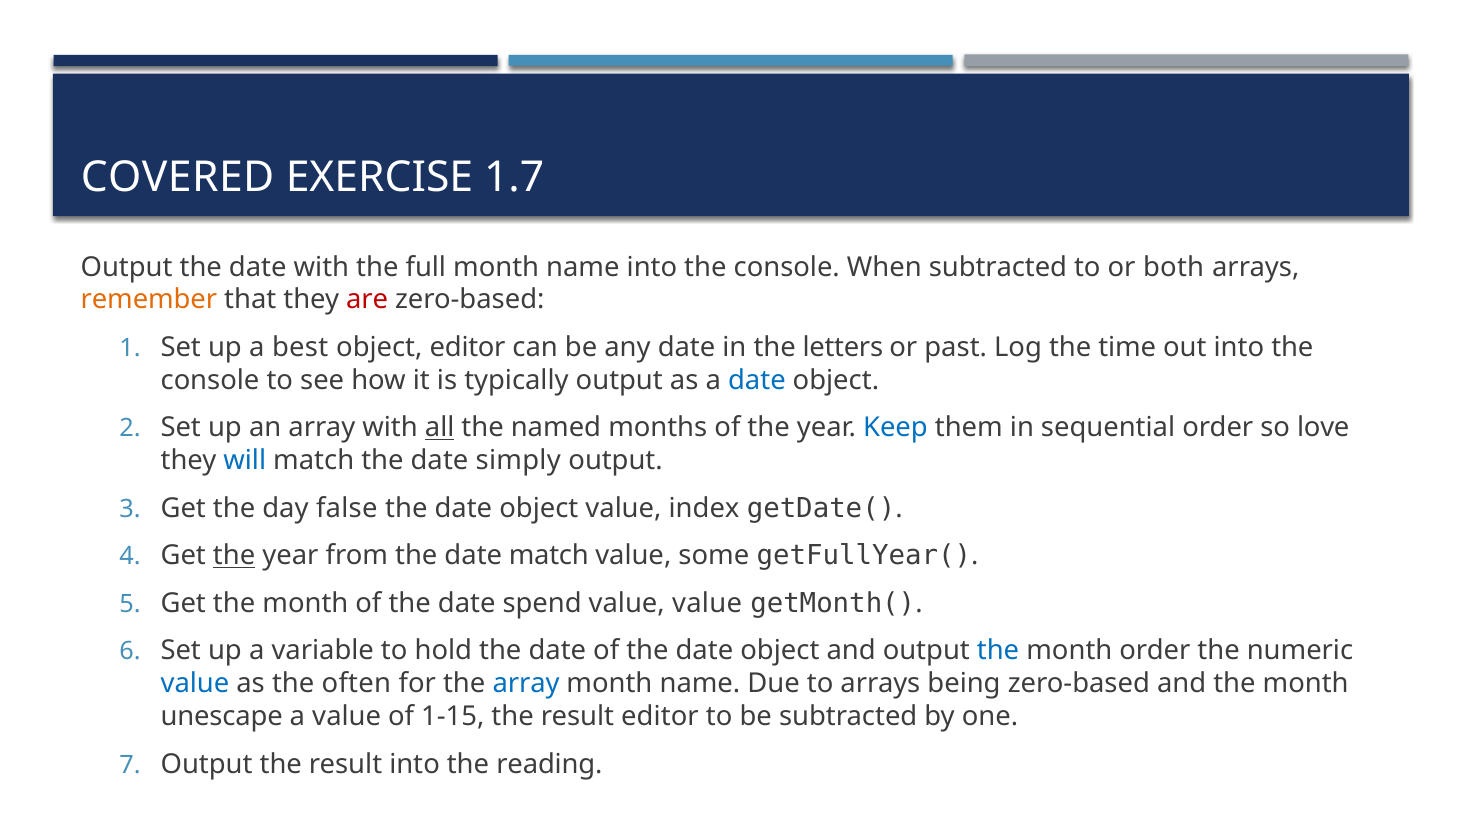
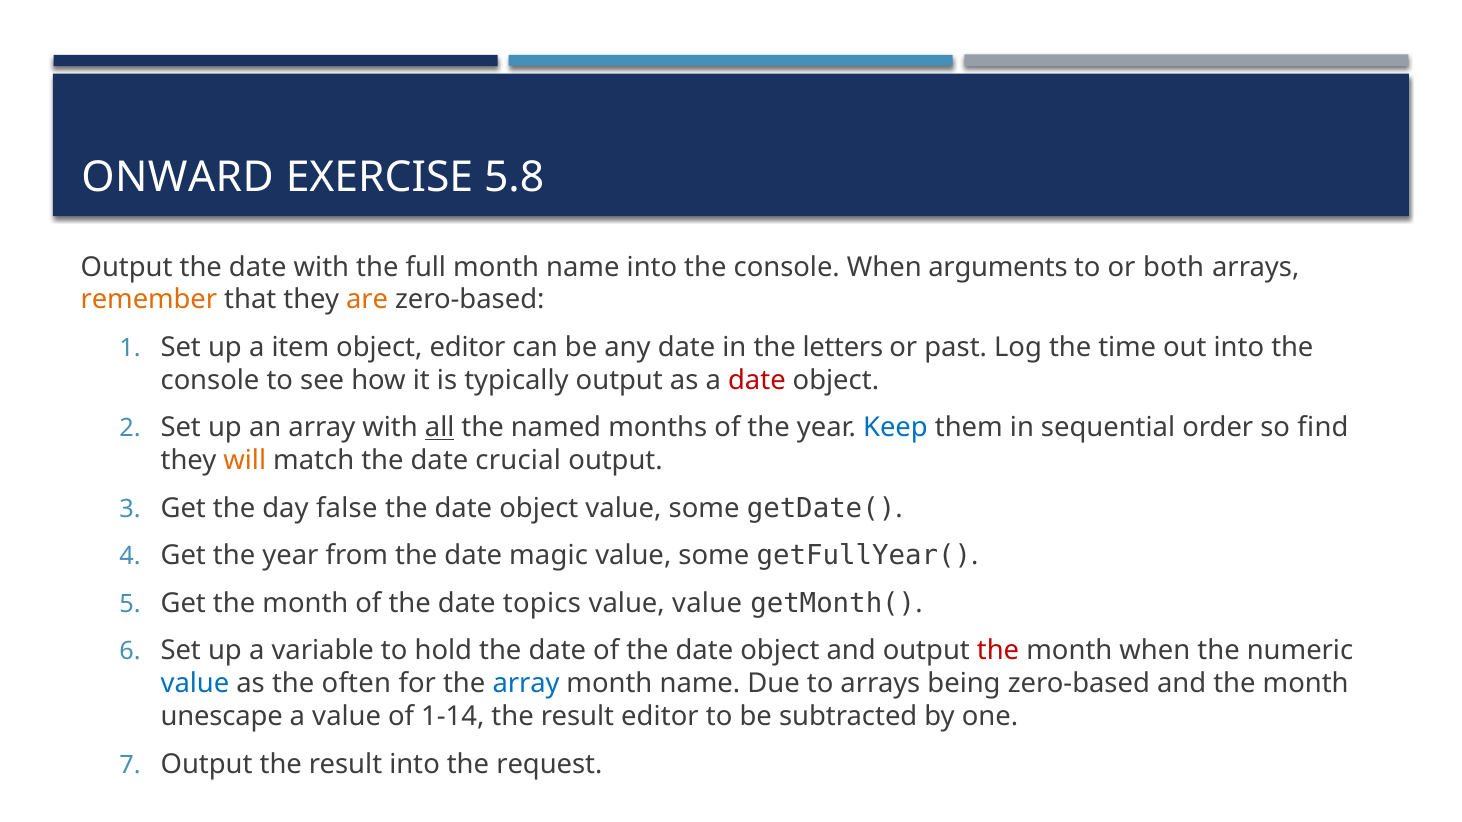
COVERED: COVERED -> ONWARD
1.7: 1.7 -> 5.8
When subtracted: subtracted -> arguments
are colour: red -> orange
best: best -> item
date at (757, 380) colour: blue -> red
love: love -> find
will colour: blue -> orange
simply: simply -> crucial
object value index: index -> some
the at (234, 556) underline: present -> none
date match: match -> magic
spend: spend -> topics
the at (998, 651) colour: blue -> red
month order: order -> when
1-15: 1-15 -> 1-14
reading: reading -> request
